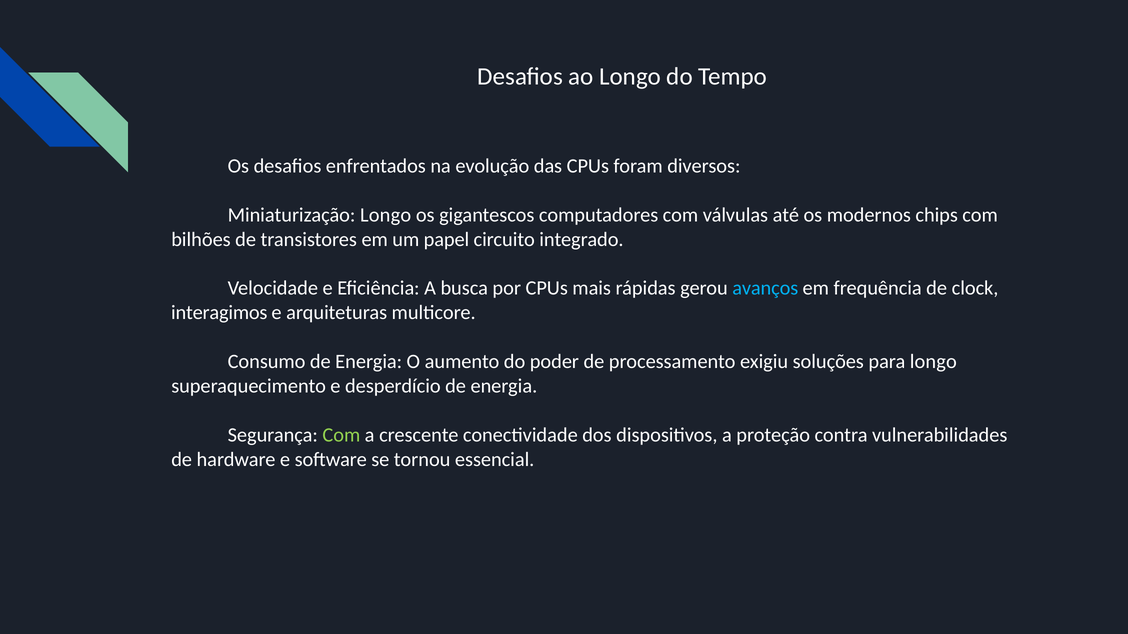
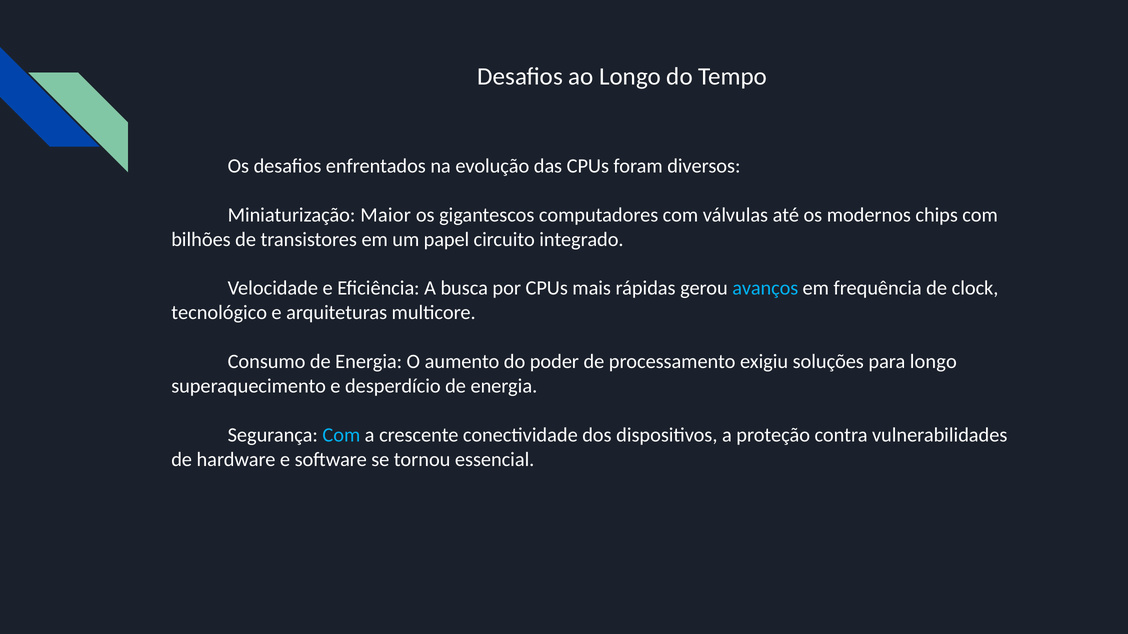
Miniaturização Longo: Longo -> Maior
interagimos: interagimos -> tecnológico
Com at (341, 435) colour: light green -> light blue
